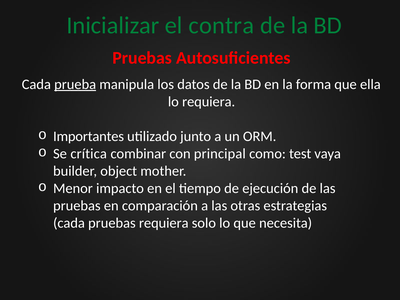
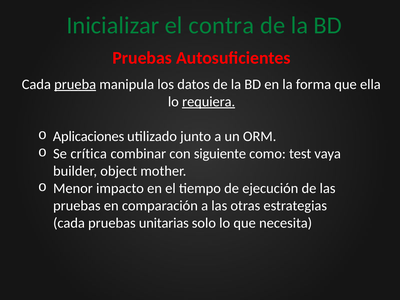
requiera at (209, 102) underline: none -> present
Importantes: Importantes -> Aplicaciones
principal: principal -> siguiente
pruebas requiera: requiera -> unitarias
